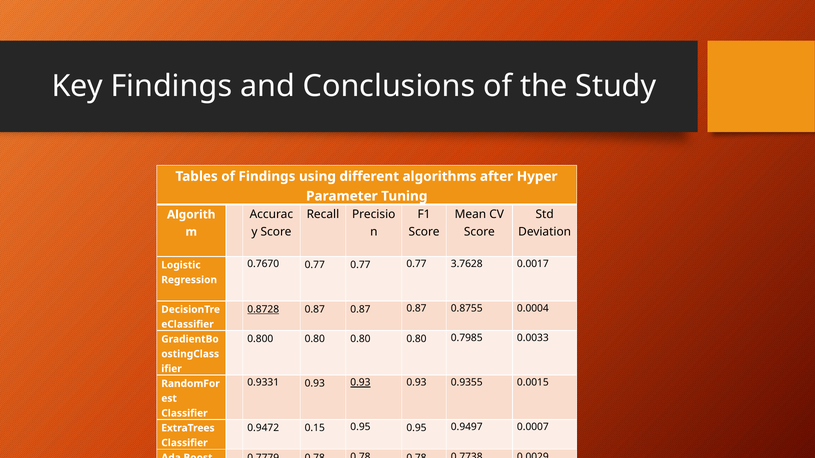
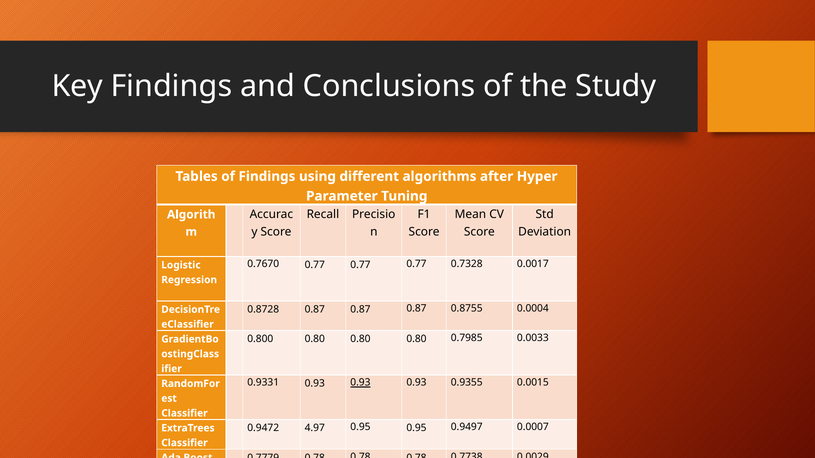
3.7628: 3.7628 -> 0.7328
0.8728 underline: present -> none
0.15: 0.15 -> 4.97
